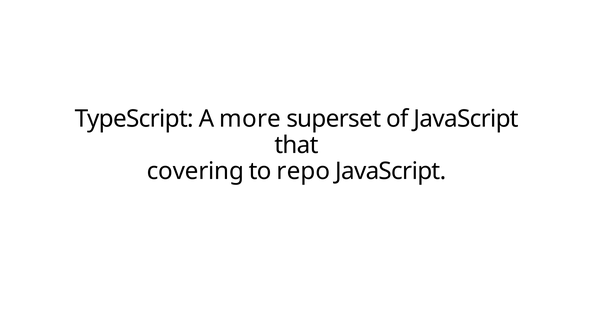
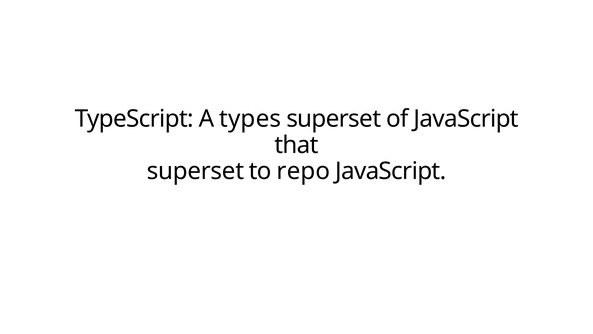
more: more -> types
covering at (195, 171): covering -> superset
